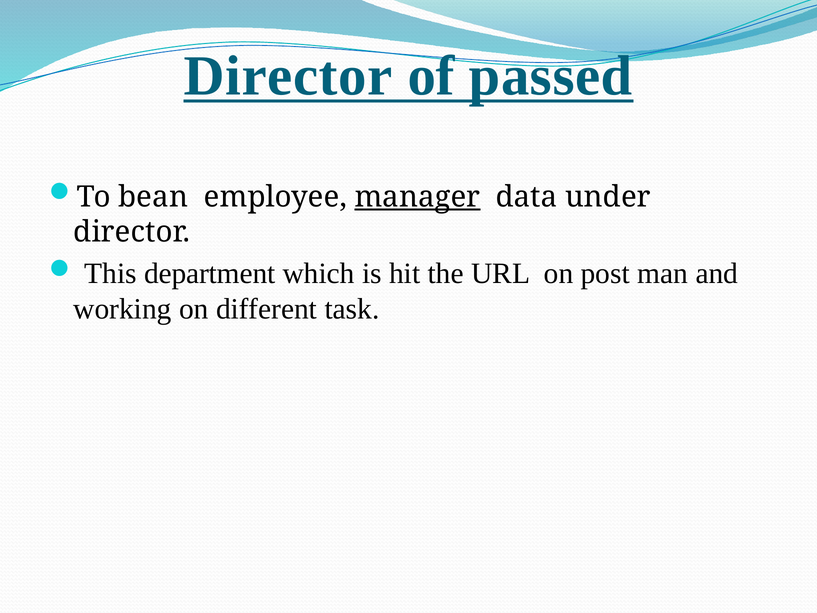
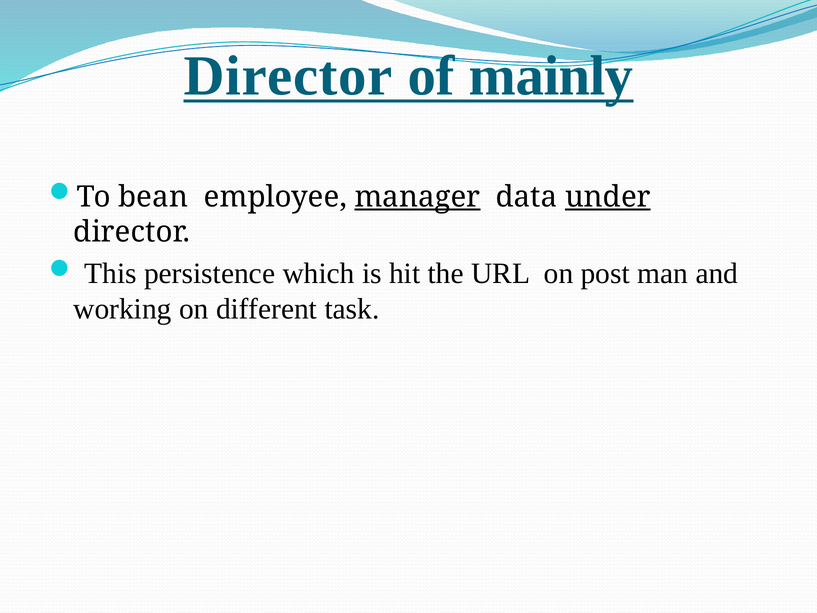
passed: passed -> mainly
under underline: none -> present
department: department -> persistence
